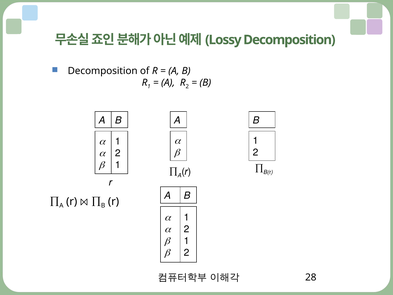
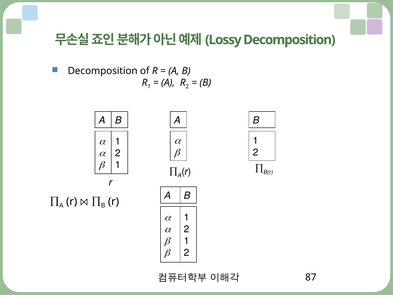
28: 28 -> 87
